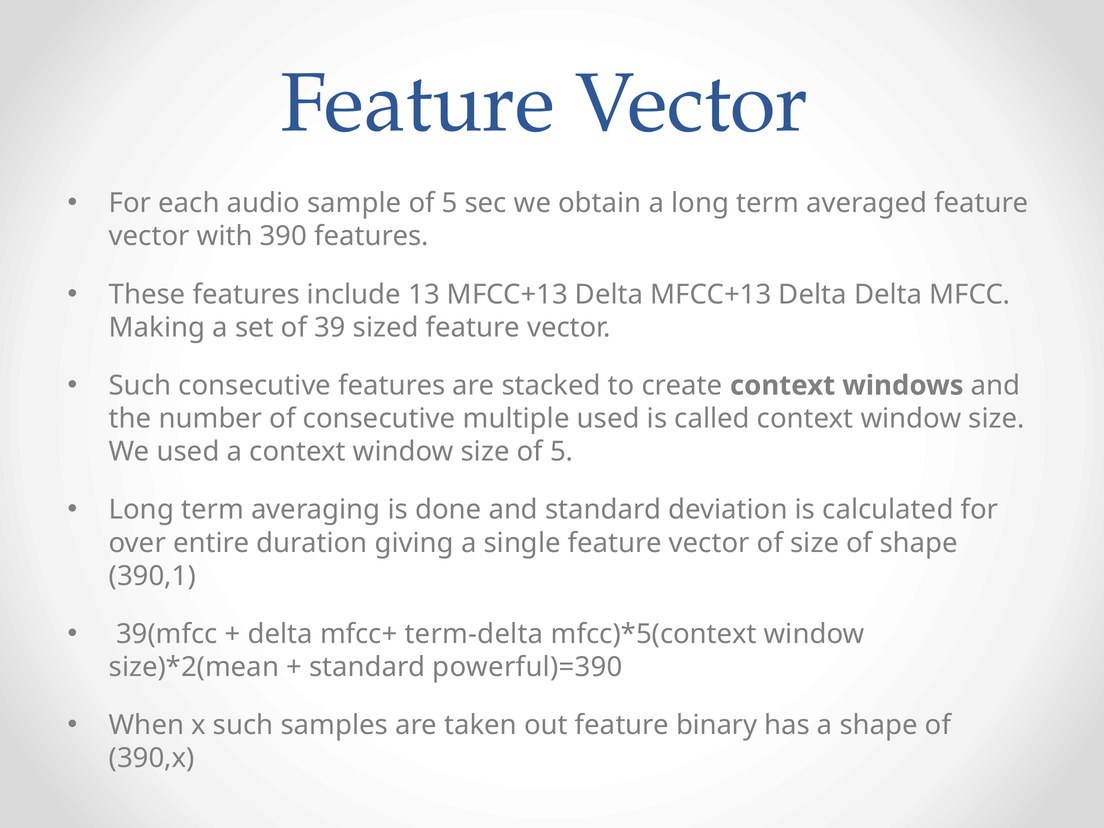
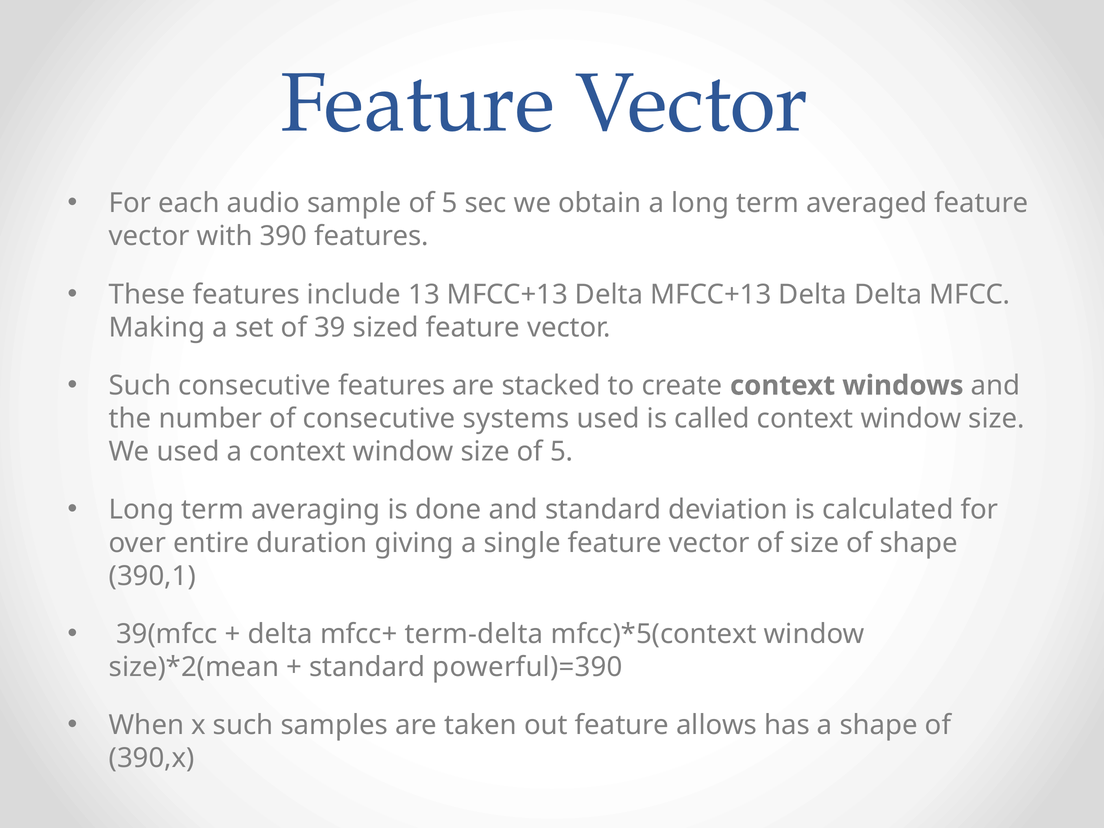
multiple: multiple -> systems
binary: binary -> allows
